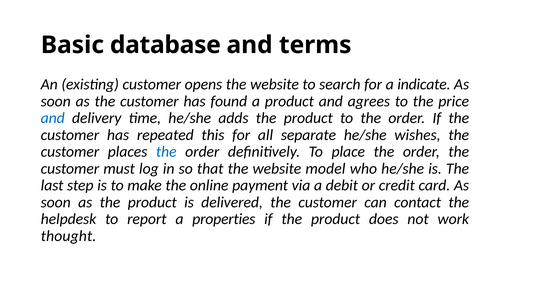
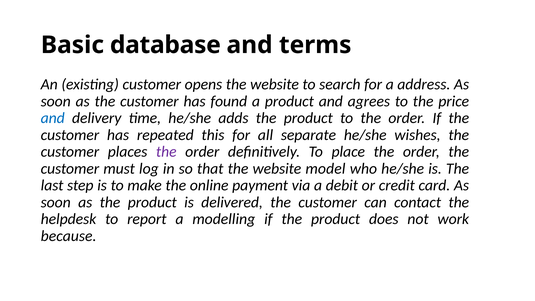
indicate: indicate -> address
the at (166, 152) colour: blue -> purple
properties: properties -> modelling
thought: thought -> because
